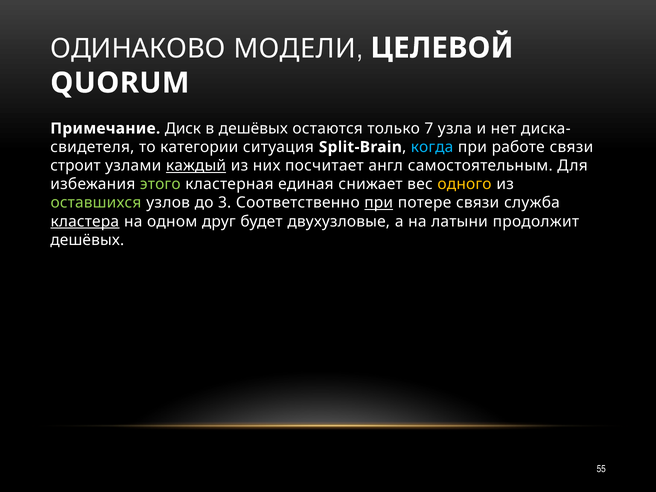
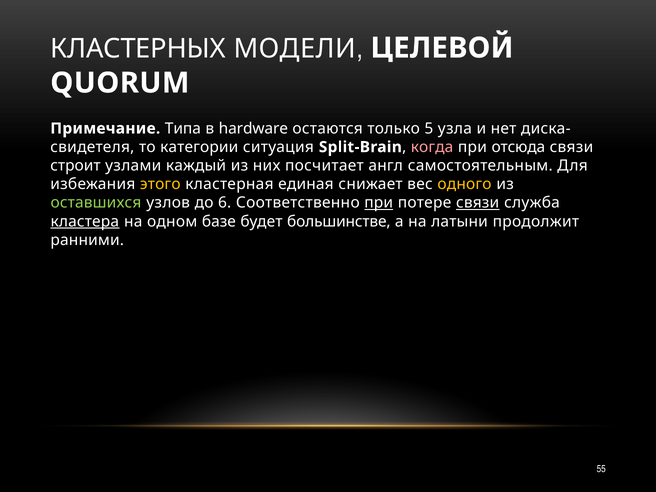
ОДИНАКОВО: ОДИНАКОВО -> КЛАСТЕРНЫХ
Диск: Диск -> Типа
в дешёвых: дешёвых -> hardware
7: 7 -> 5
когда colour: light blue -> pink
работе: работе -> отсюда
каждый underline: present -> none
этого colour: light green -> yellow
3: 3 -> 6
связи at (478, 203) underline: none -> present
друг: друг -> базе
двухузловые: двухузловые -> большинстве
дешёвых at (87, 240): дешёвых -> ранними
